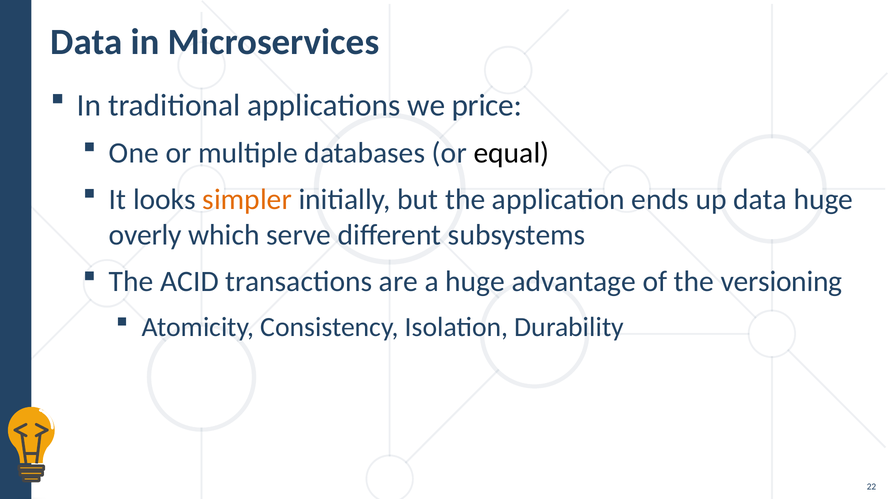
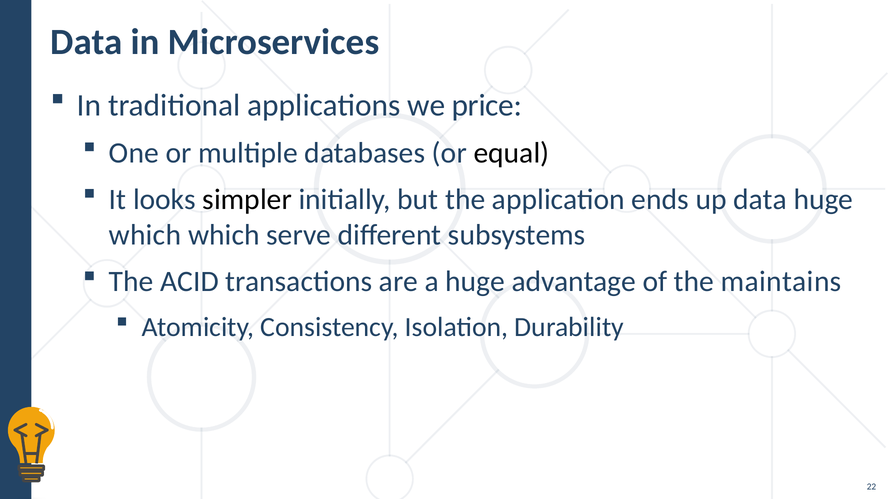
simpler colour: orange -> black
overly at (145, 235): overly -> which
versioning: versioning -> maintains
